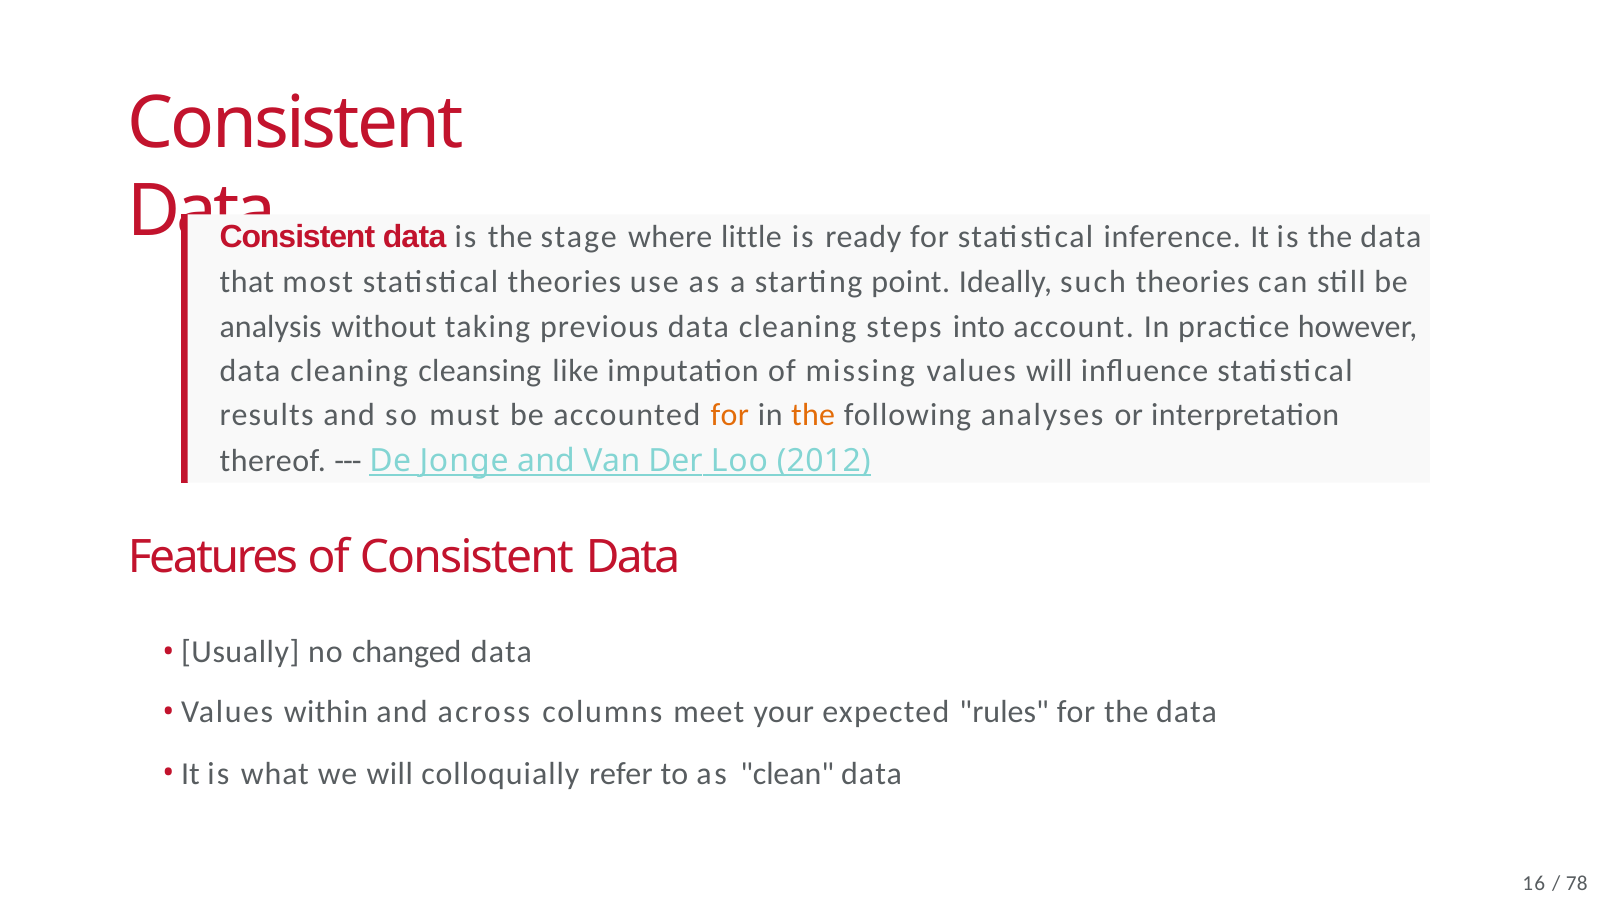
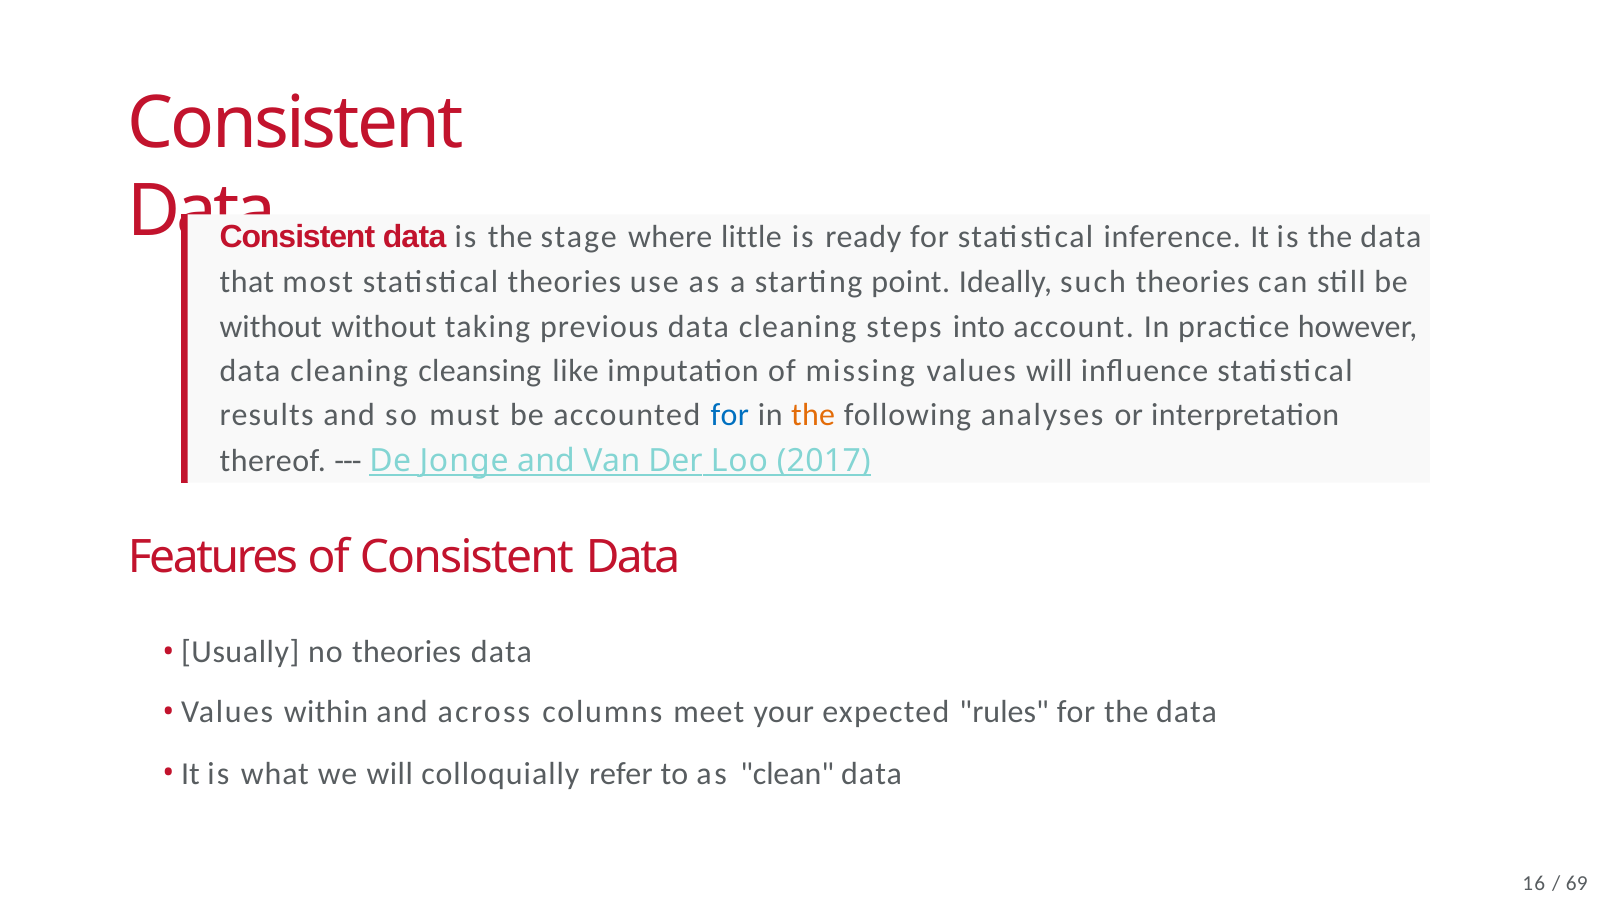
analysis at (271, 327): analysis -> without
for at (730, 415) colour: orange -> blue
2012: 2012 -> 2017
no changed: changed -> theories
78: 78 -> 69
